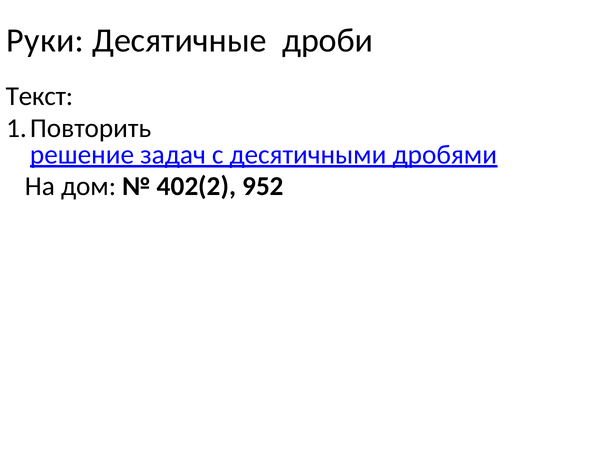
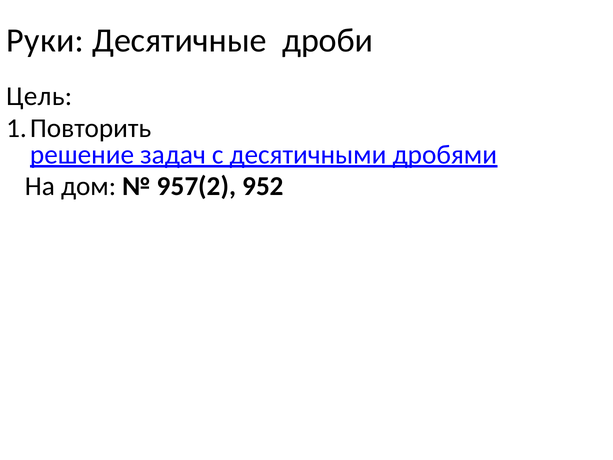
Текст: Текст -> Цель
402(2: 402(2 -> 957(2
